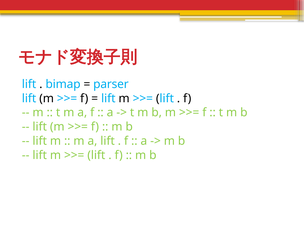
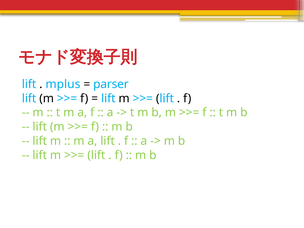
bimap: bimap -> mplus
